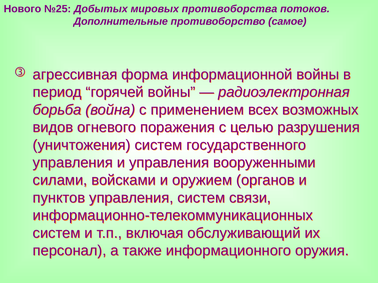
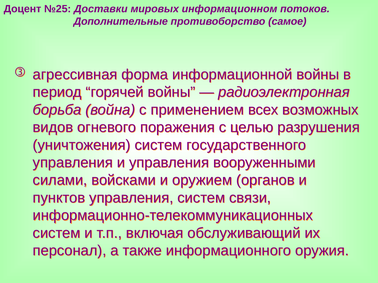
Нового: Нового -> Доцент
Добытых: Добытых -> Доставки
противоборства: противоборства -> информационном
